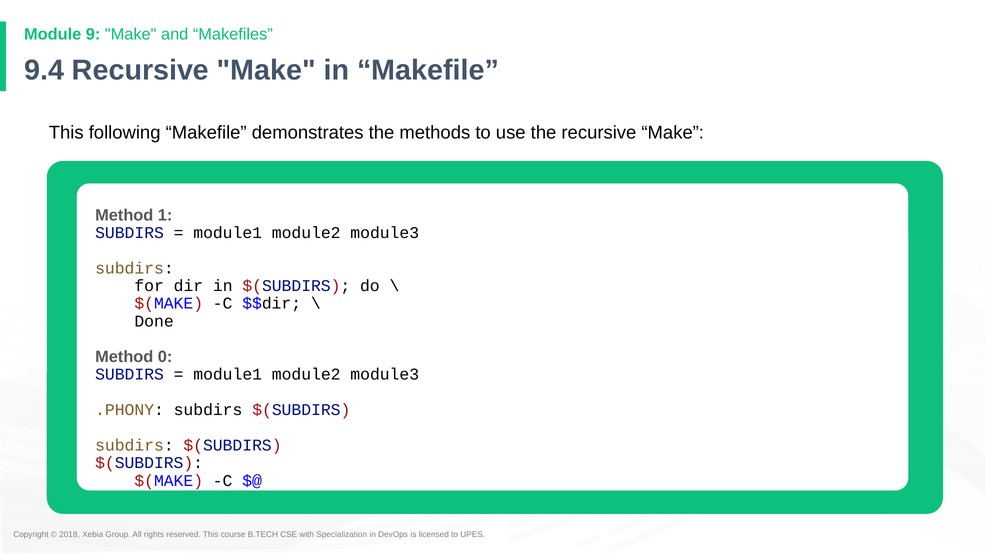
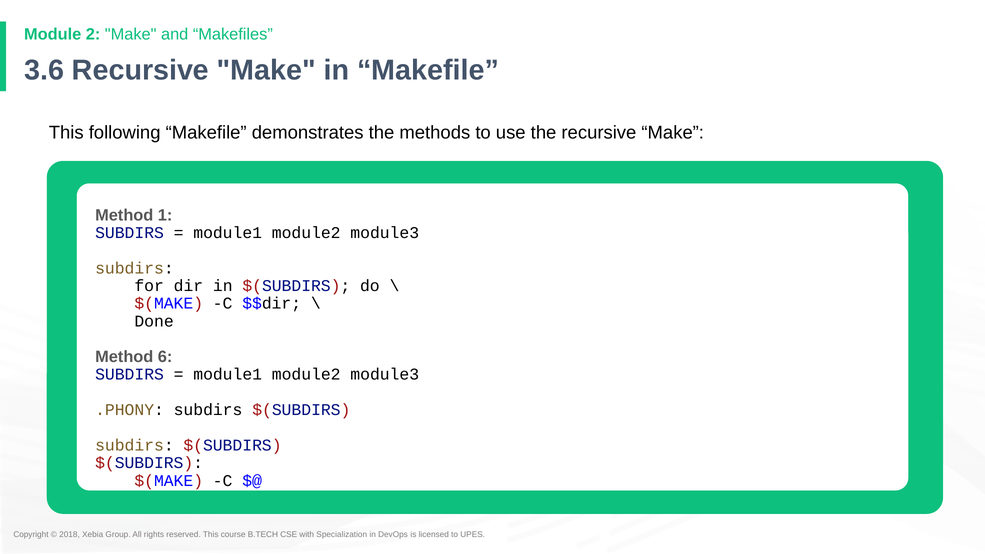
9: 9 -> 2
9.4: 9.4 -> 3.6
0: 0 -> 6
